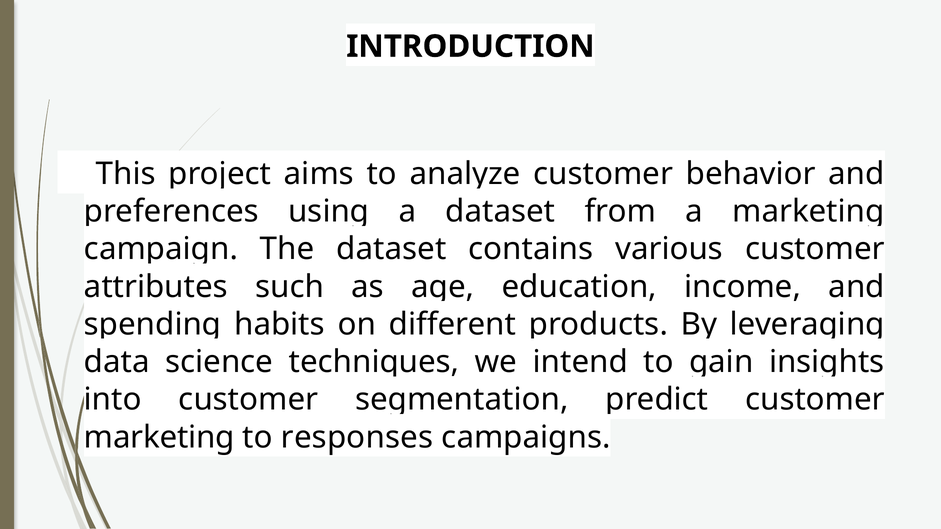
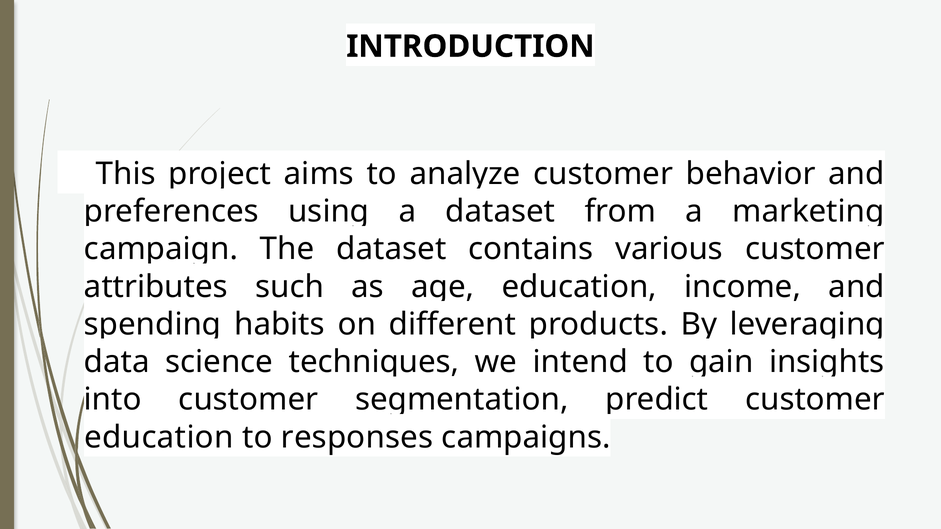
marketing at (159, 437): marketing -> education
